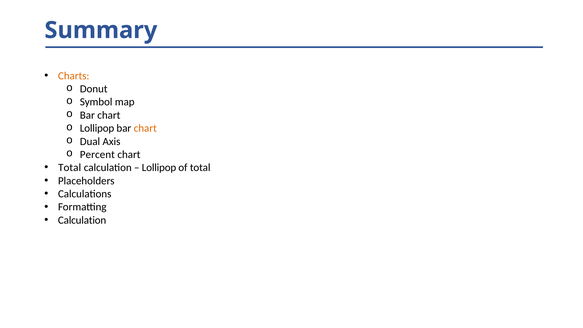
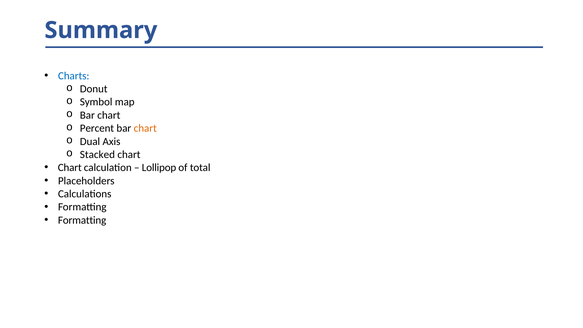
Charts colour: orange -> blue
Lollipop at (97, 128): Lollipop -> Percent
Percent: Percent -> Stacked
Total at (70, 168): Total -> Chart
Calculation at (82, 220): Calculation -> Formatting
